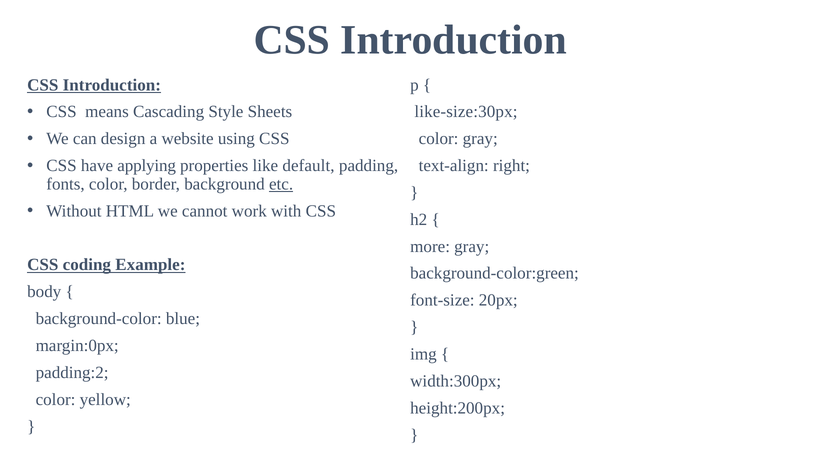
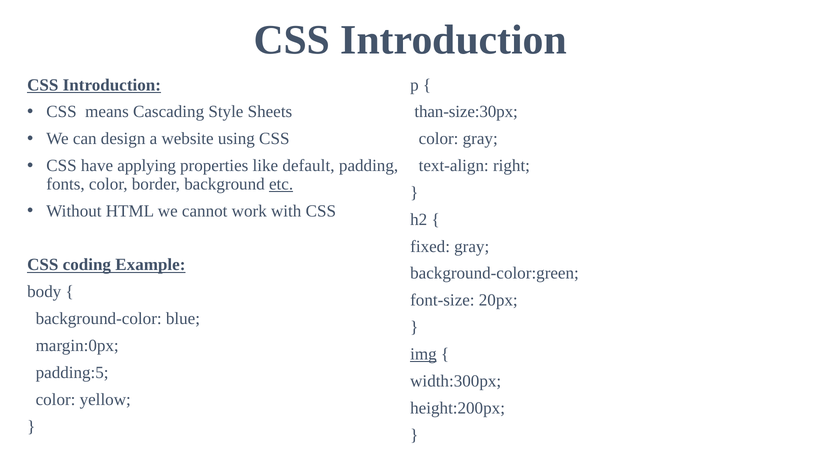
like-size:30px: like-size:30px -> than-size:30px
more: more -> fixed
img underline: none -> present
padding:2: padding:2 -> padding:5
